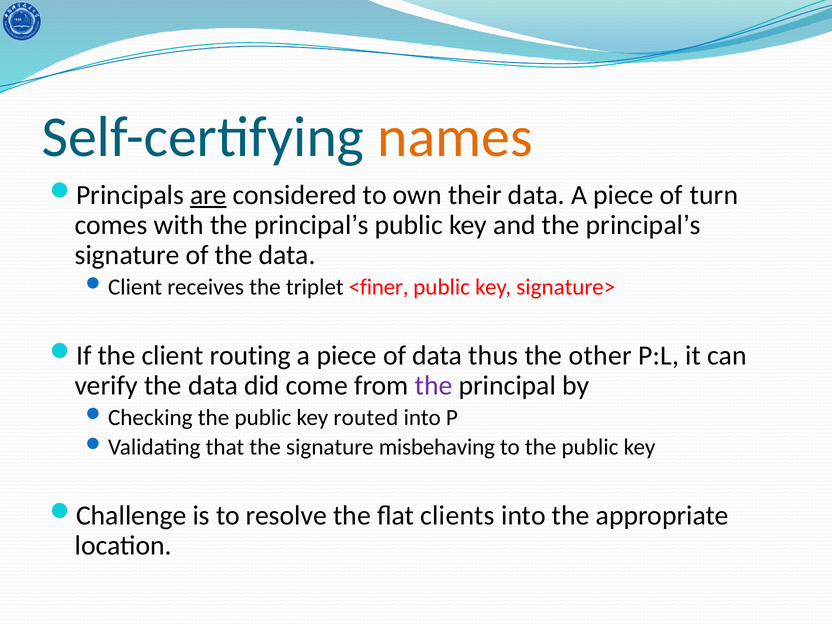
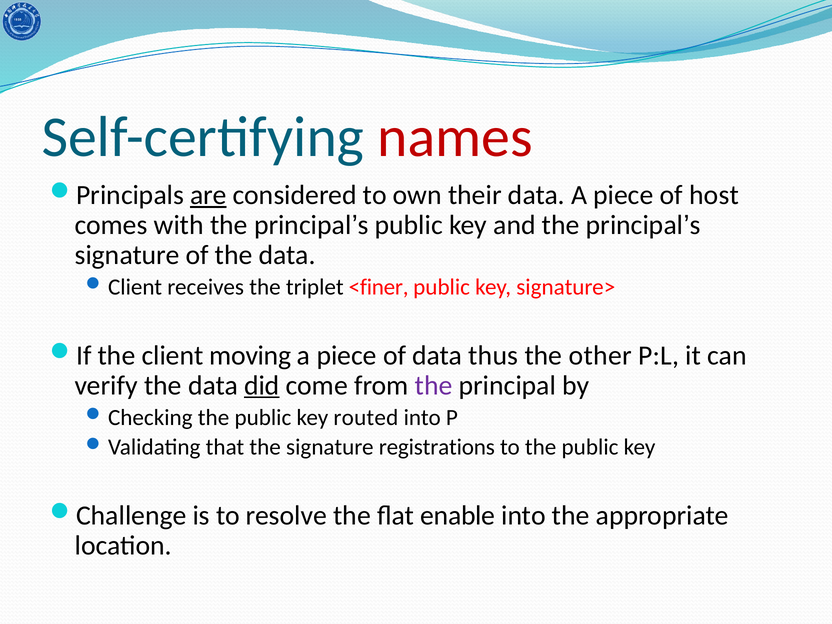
names colour: orange -> red
turn: turn -> host
routing: routing -> moving
did underline: none -> present
misbehaving: misbehaving -> registrations
clients: clients -> enable
